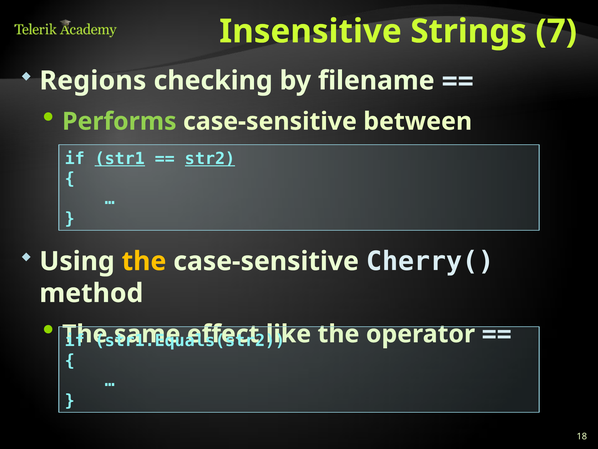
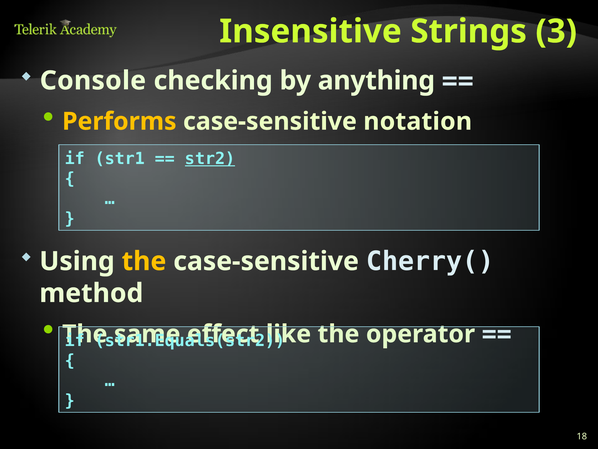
7: 7 -> 3
Regions: Regions -> Console
filename: filename -> anything
Performs colour: light green -> yellow
between: between -> notation
str1 underline: present -> none
